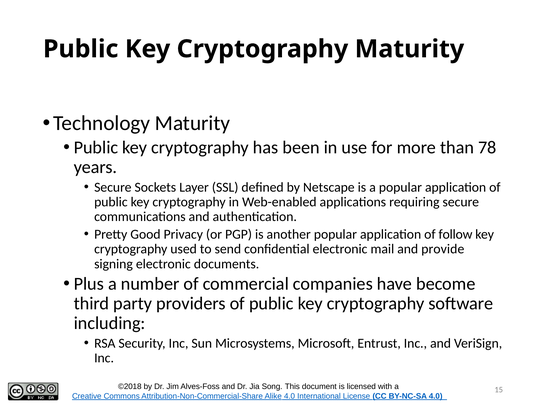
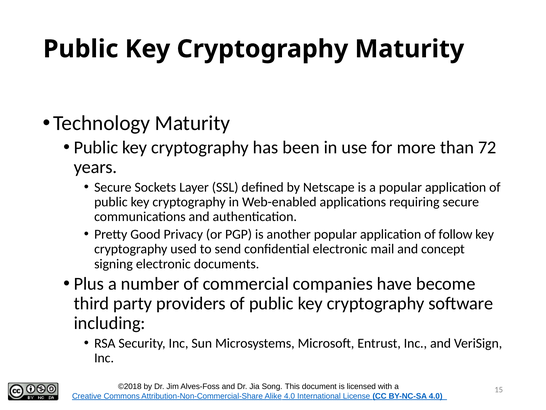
78: 78 -> 72
provide: provide -> concept
